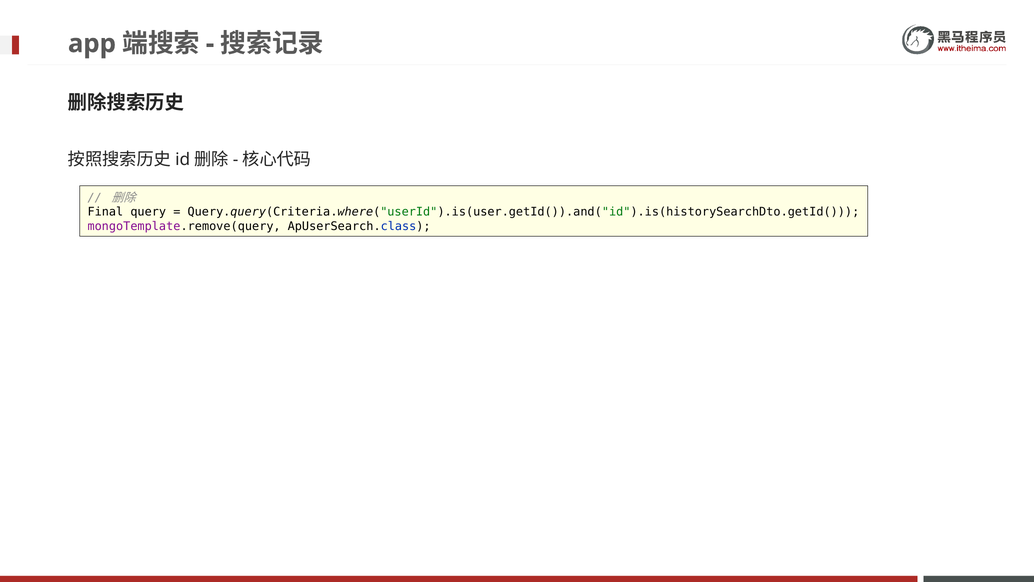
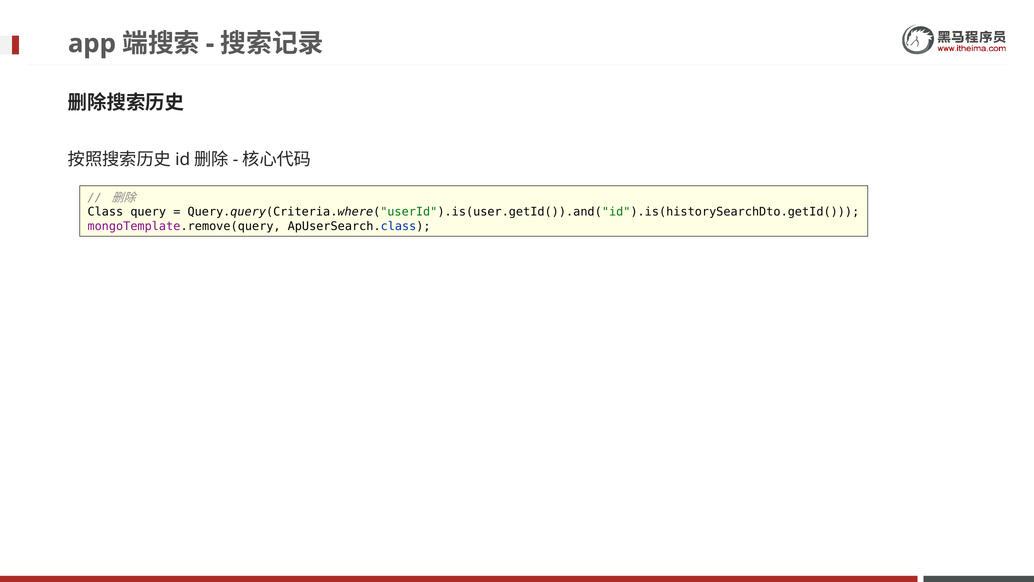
Final: Final -> Class
